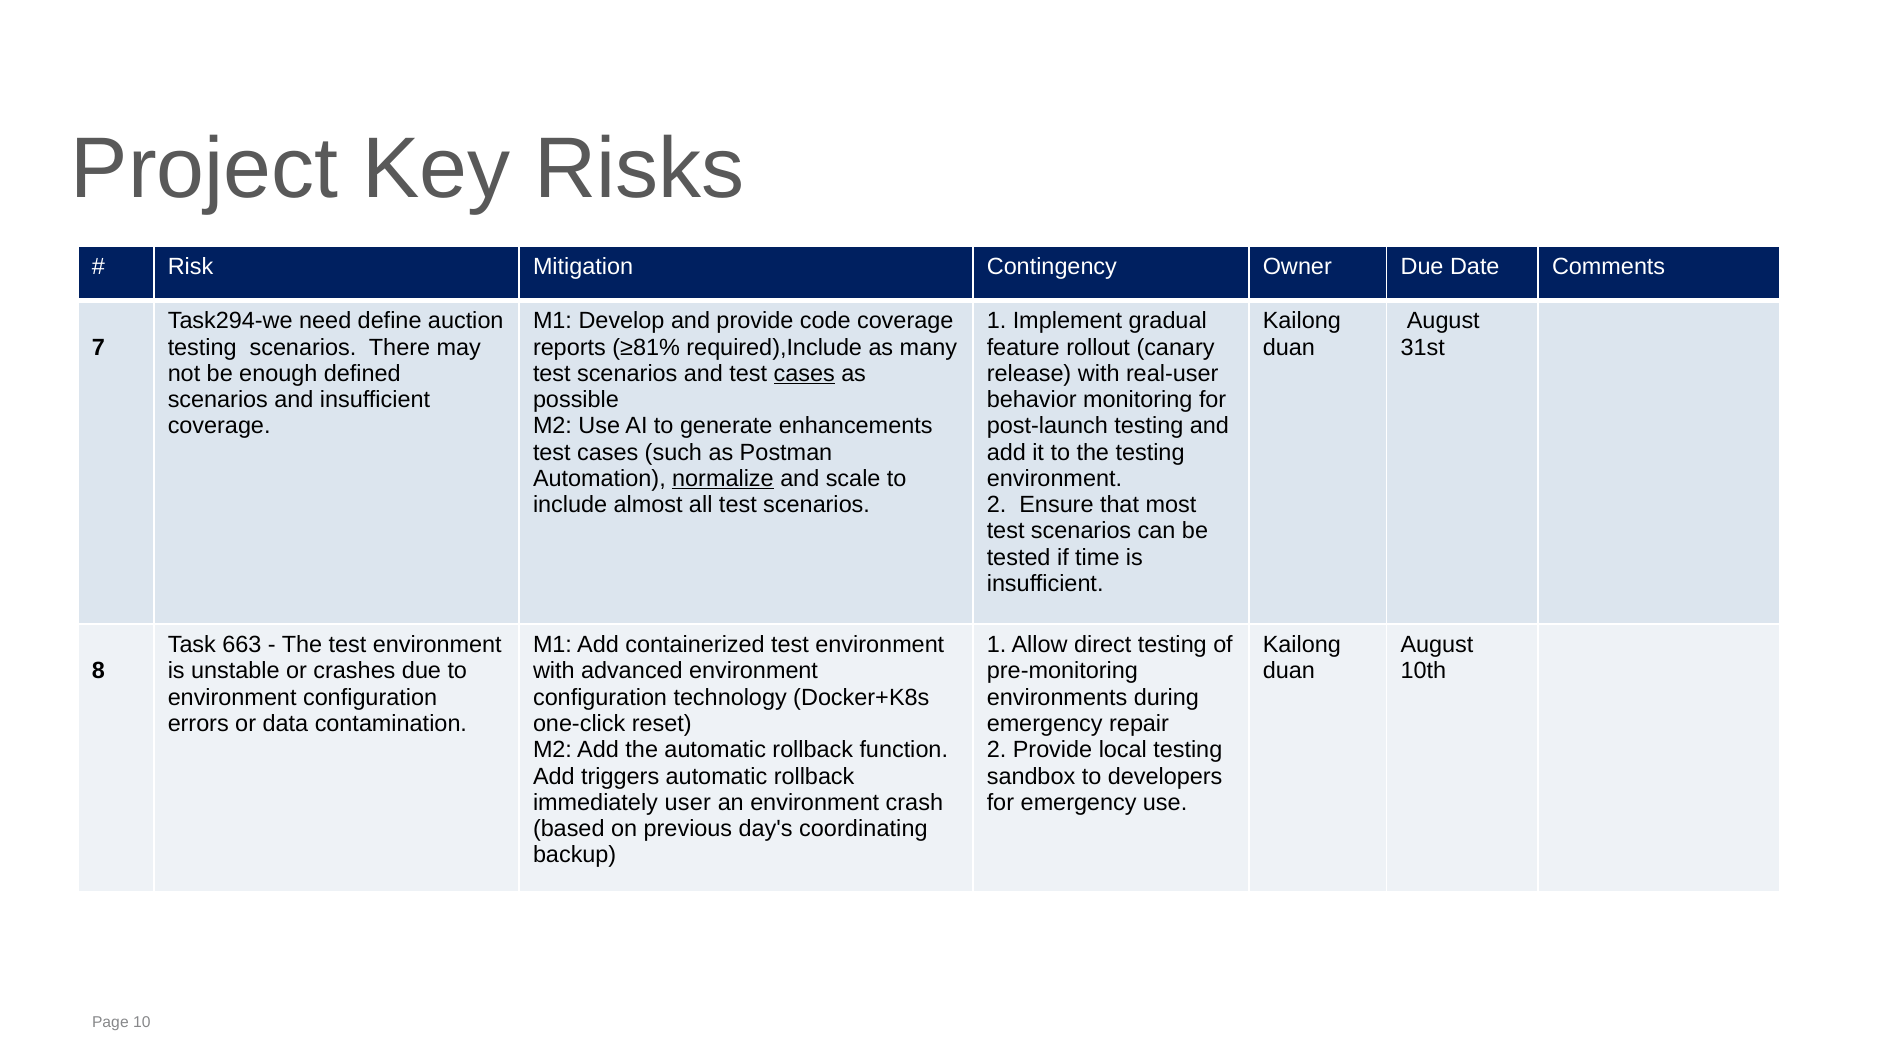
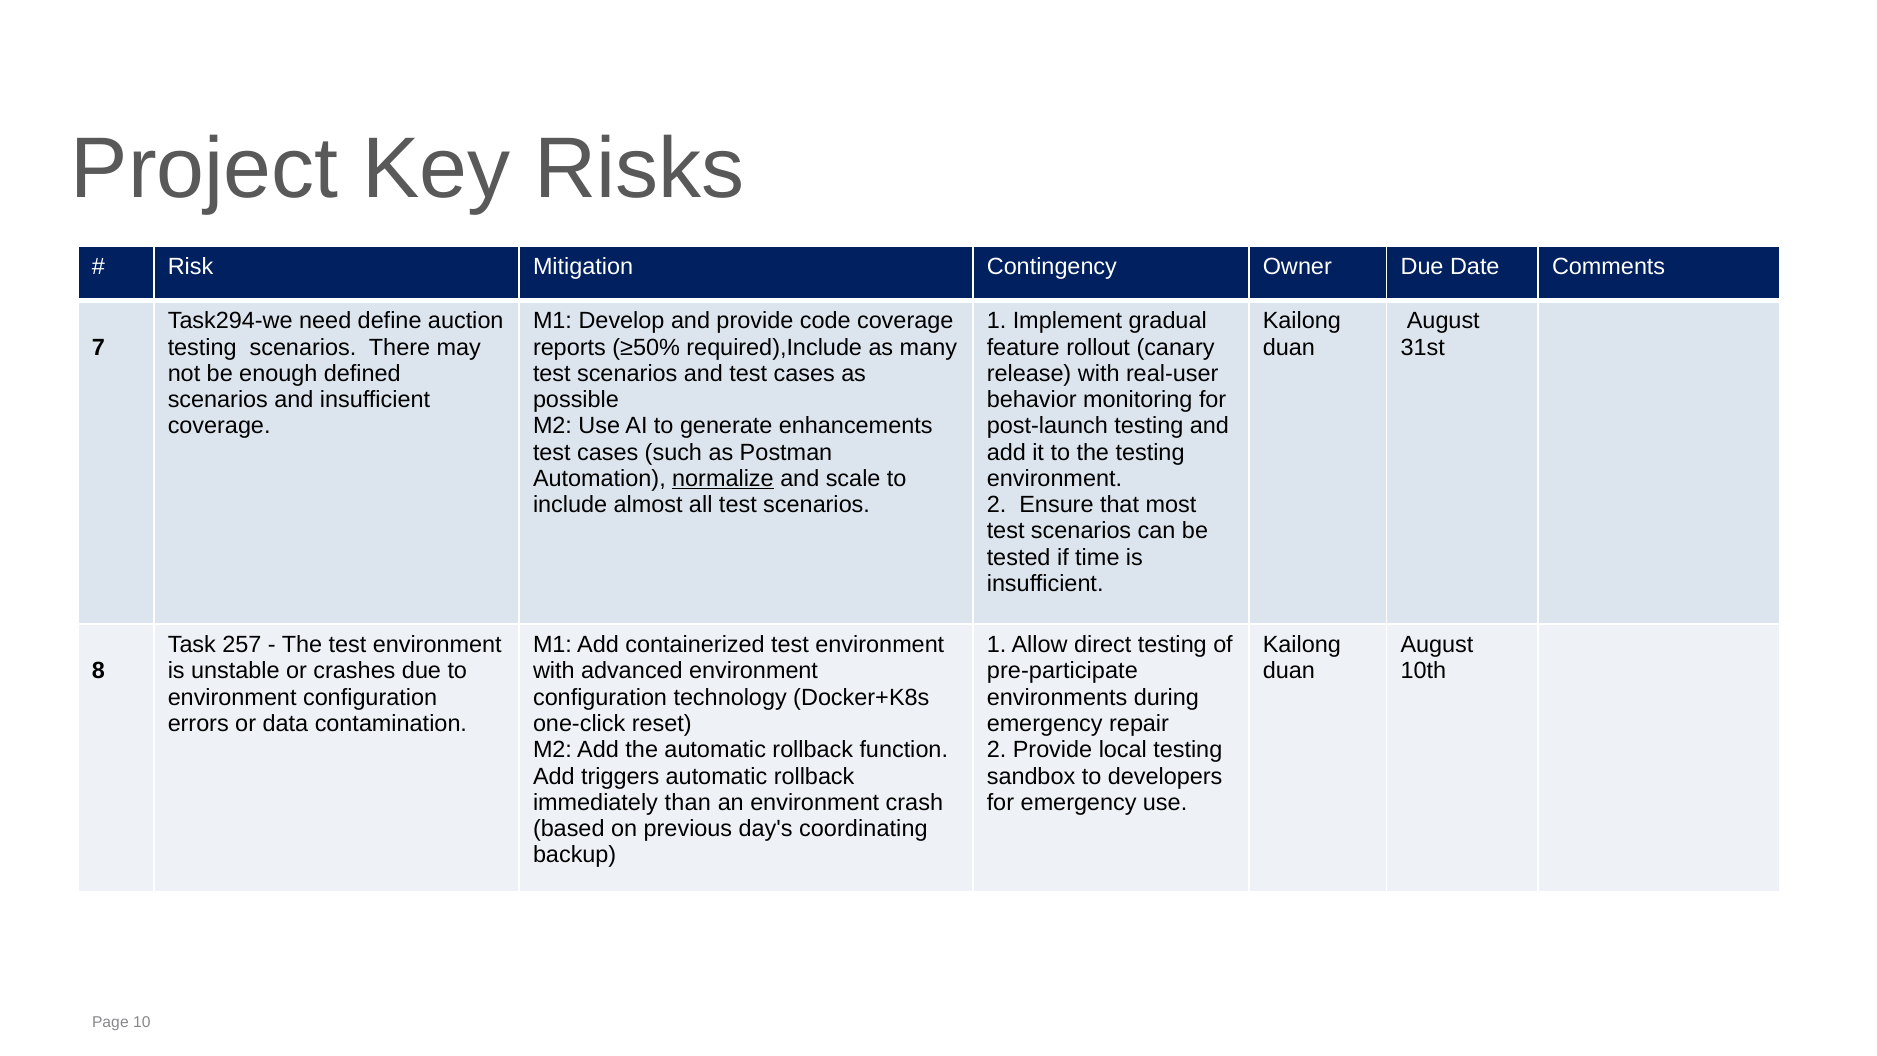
≥81%: ≥81% -> ≥50%
cases at (804, 374) underline: present -> none
663: 663 -> 257
pre-monitoring: pre-monitoring -> pre-participate
user: user -> than
